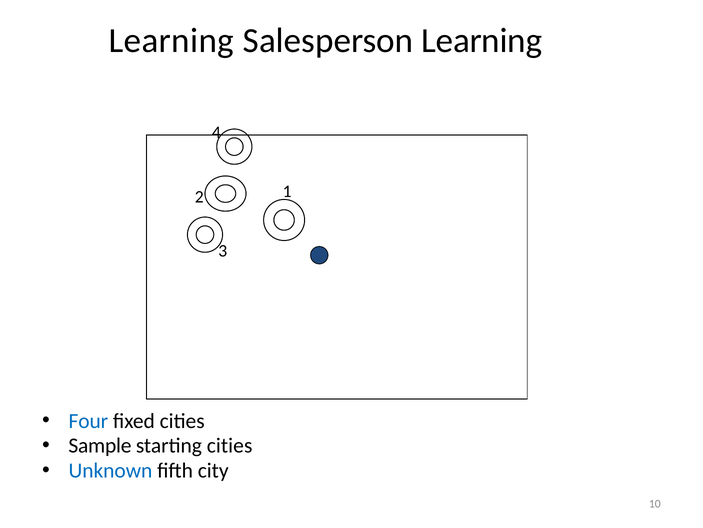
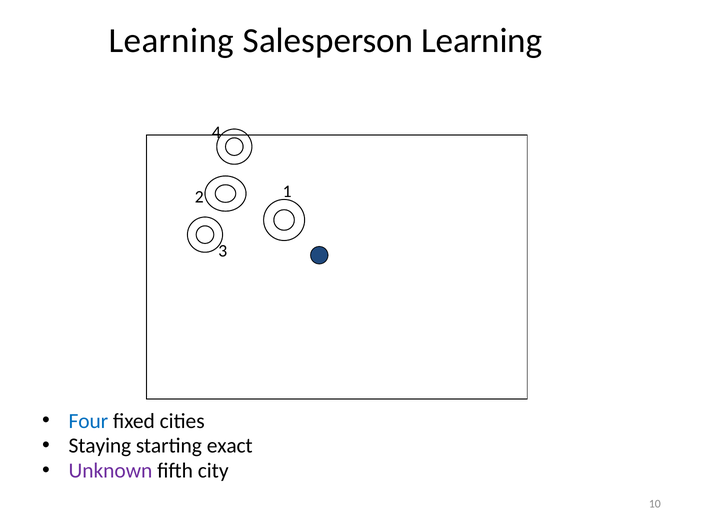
Sample: Sample -> Staying
starting cities: cities -> exact
Unknown colour: blue -> purple
